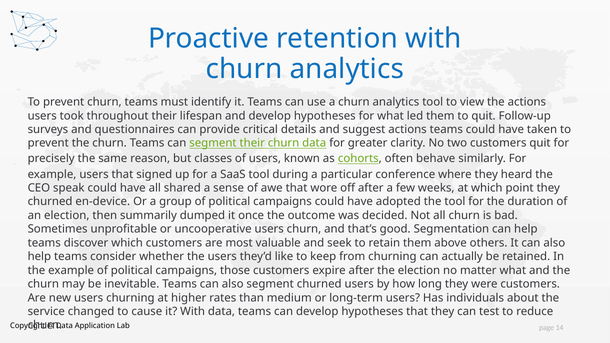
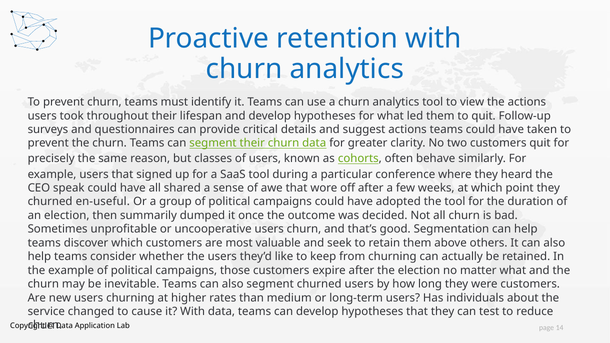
en-device: en-device -> en-useful
